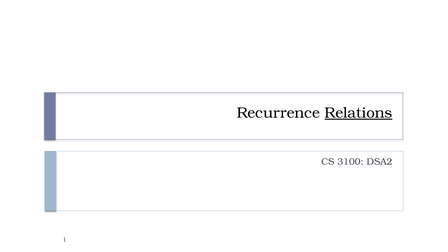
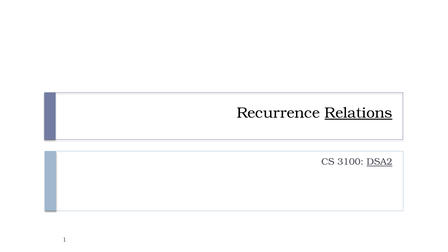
DSA2 underline: none -> present
